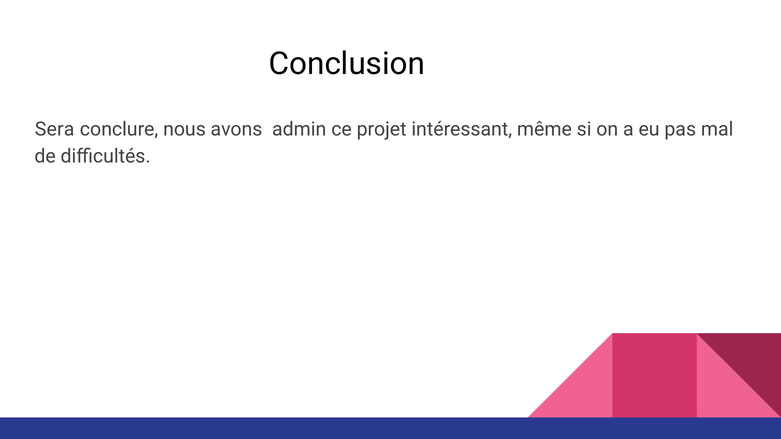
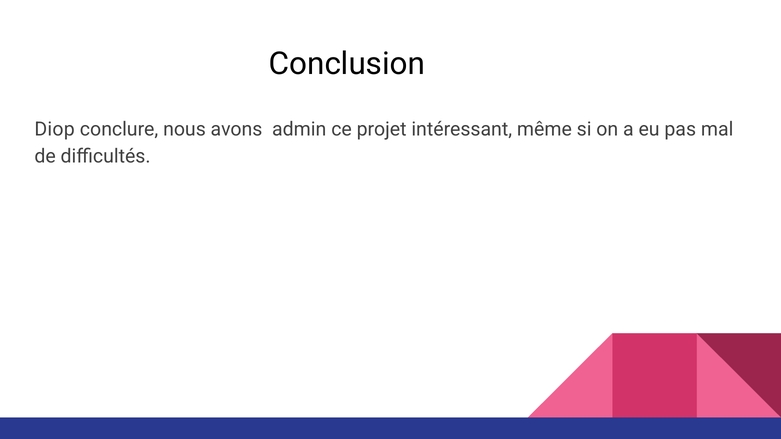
Sera: Sera -> Diop
